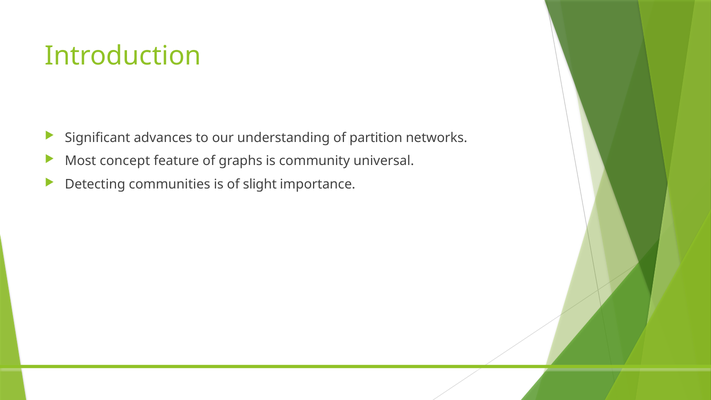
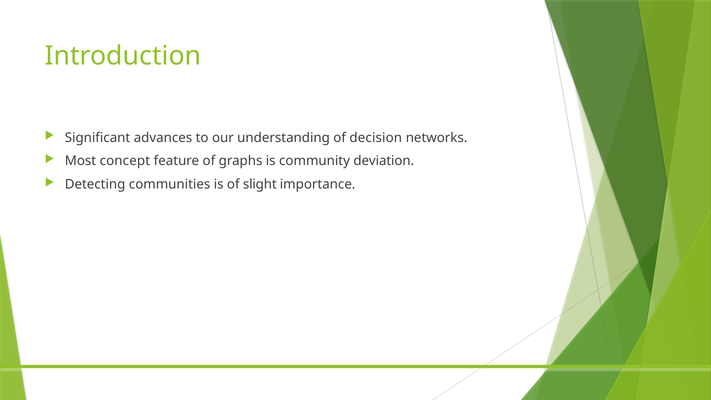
partition: partition -> decision
universal: universal -> deviation
